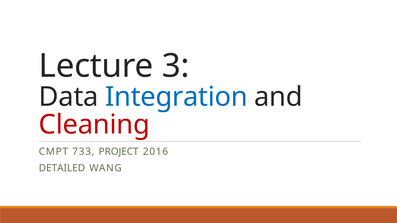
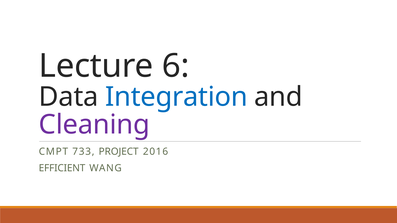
3: 3 -> 6
Cleaning colour: red -> purple
DETAILED: DETAILED -> EFFICIENT
